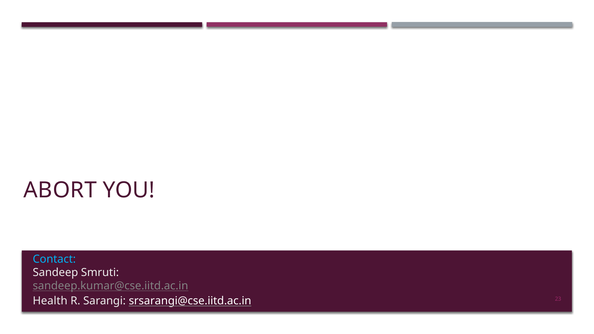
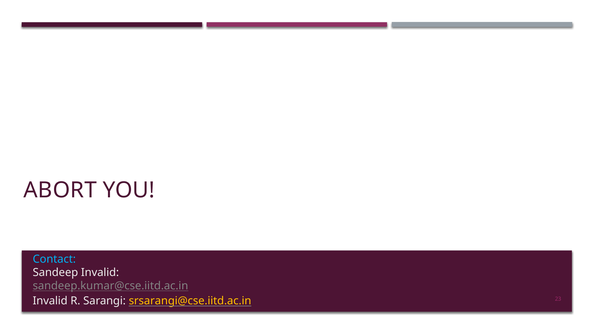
Sandeep Smruti: Smruti -> Invalid
Health at (50, 301): Health -> Invalid
srsarangi@cse.iitd.ac.in colour: white -> yellow
